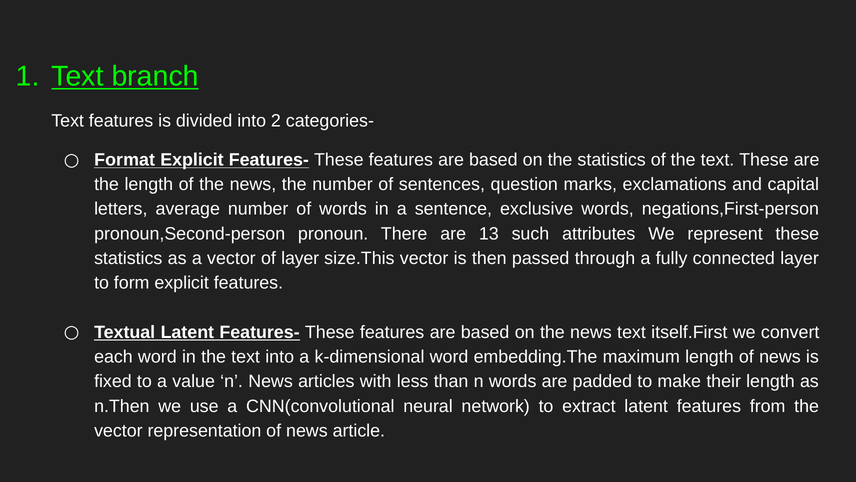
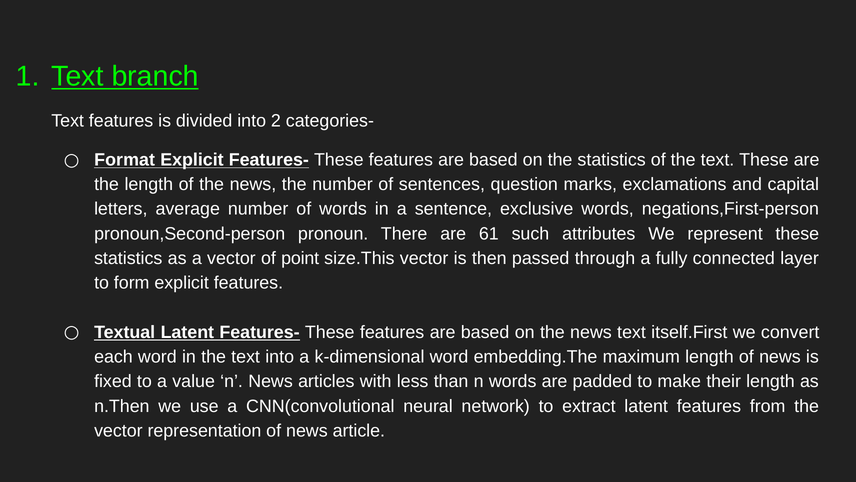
13: 13 -> 61
of layer: layer -> point
